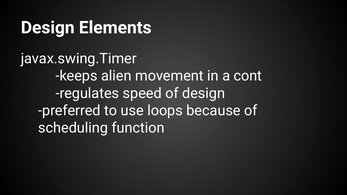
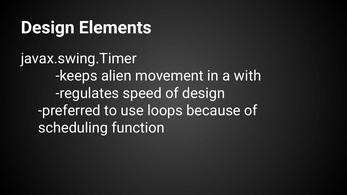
cont: cont -> with
